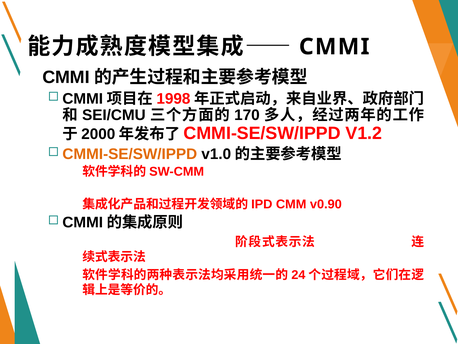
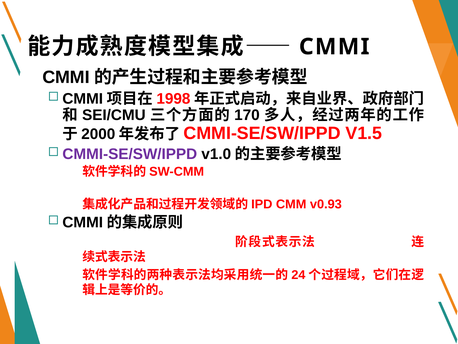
V1.2: V1.2 -> V1.5
CMMI-SE/SW/IPPD at (130, 154) colour: orange -> purple
v0.90: v0.90 -> v0.93
